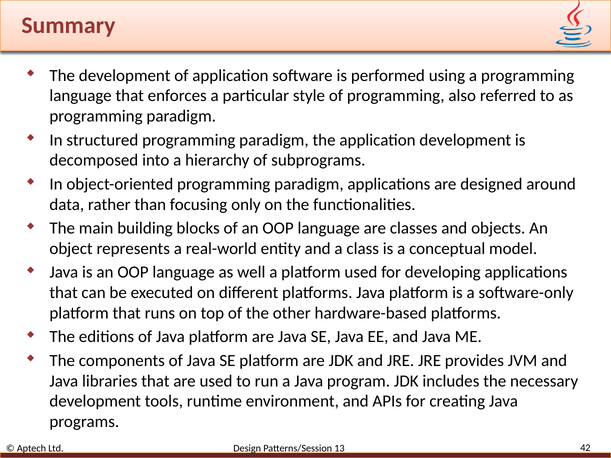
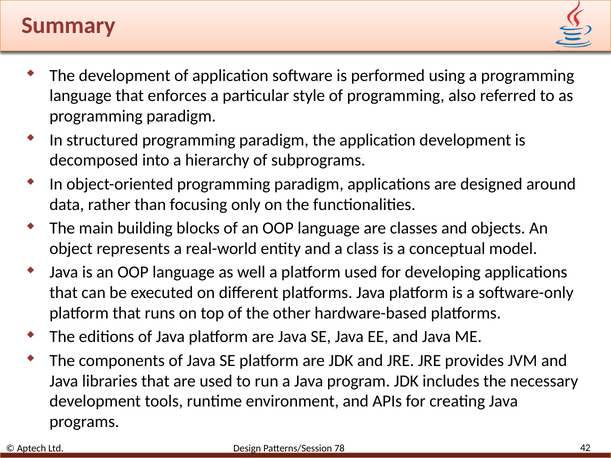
13: 13 -> 78
